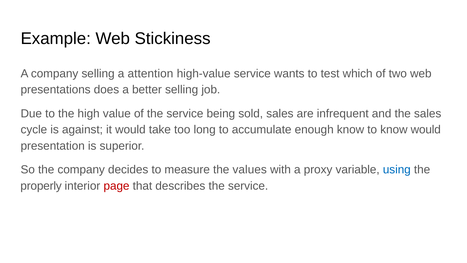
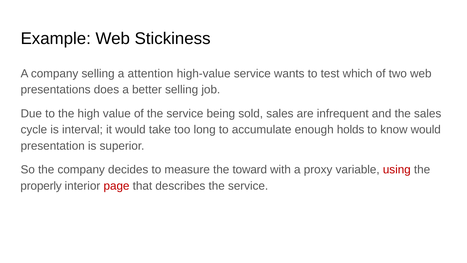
against: against -> interval
enough know: know -> holds
values: values -> toward
using colour: blue -> red
